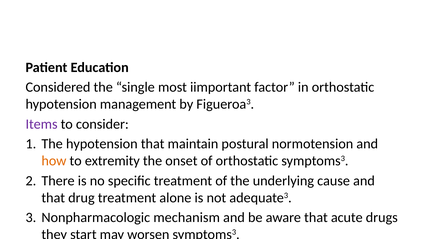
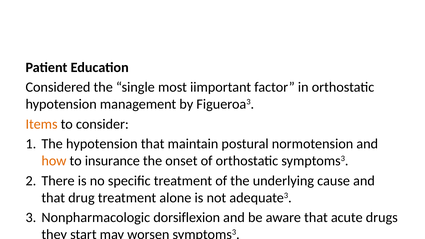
Items colour: purple -> orange
extremity: extremity -> insurance
mechanism: mechanism -> dorsiflexion
